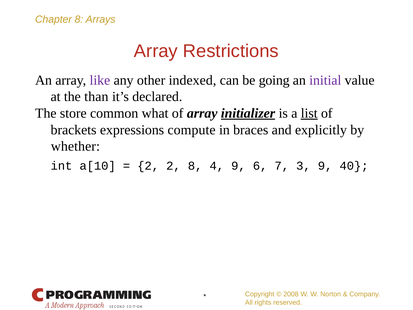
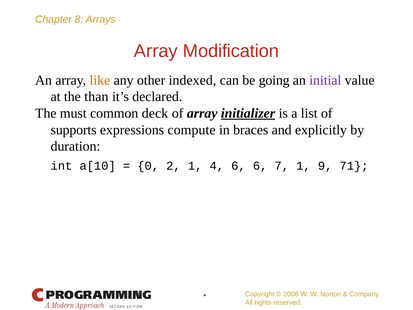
Restrictions: Restrictions -> Modification
like colour: purple -> orange
store: store -> must
what: what -> deck
list underline: present -> none
brackets: brackets -> supports
whether: whether -> duration
2 at (148, 166): 2 -> 0
2 8: 8 -> 1
4 9: 9 -> 6
7 3: 3 -> 1
40: 40 -> 71
